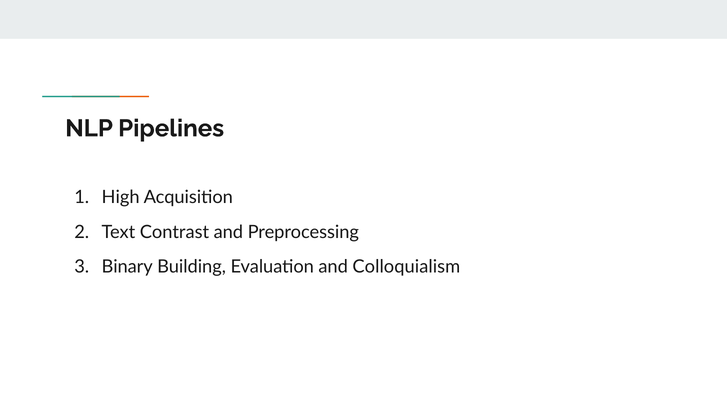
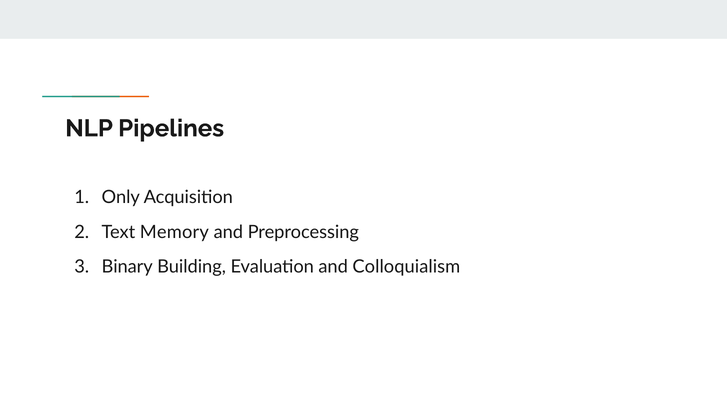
High: High -> Only
Contrast: Contrast -> Memory
